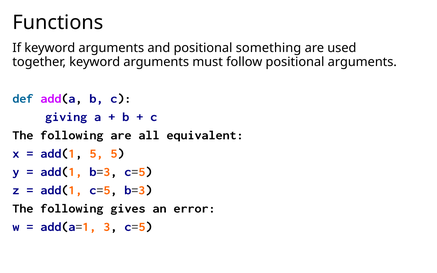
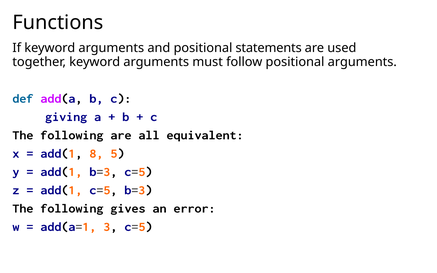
something: something -> statements
add(1 5: 5 -> 8
